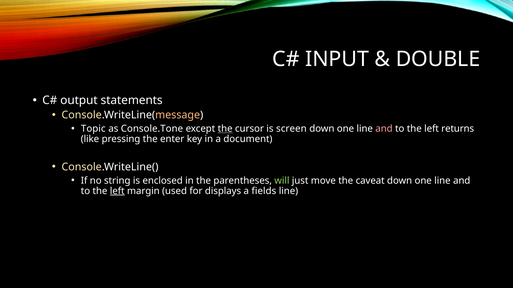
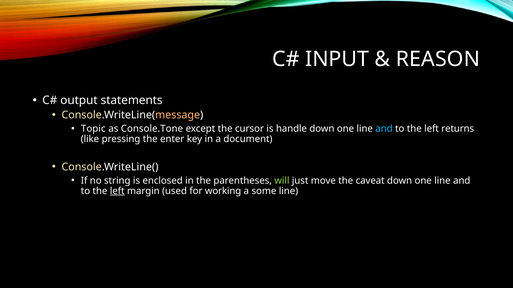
DOUBLE: DOUBLE -> REASON
the at (225, 129) underline: present -> none
screen: screen -> handle
and at (384, 129) colour: pink -> light blue
displays: displays -> working
fields: fields -> some
